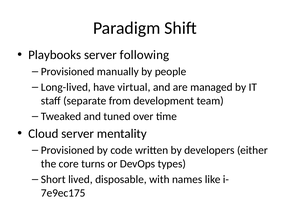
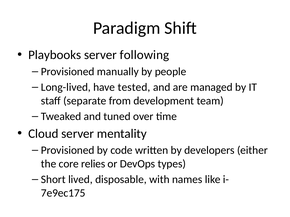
virtual: virtual -> tested
turns: turns -> relies
